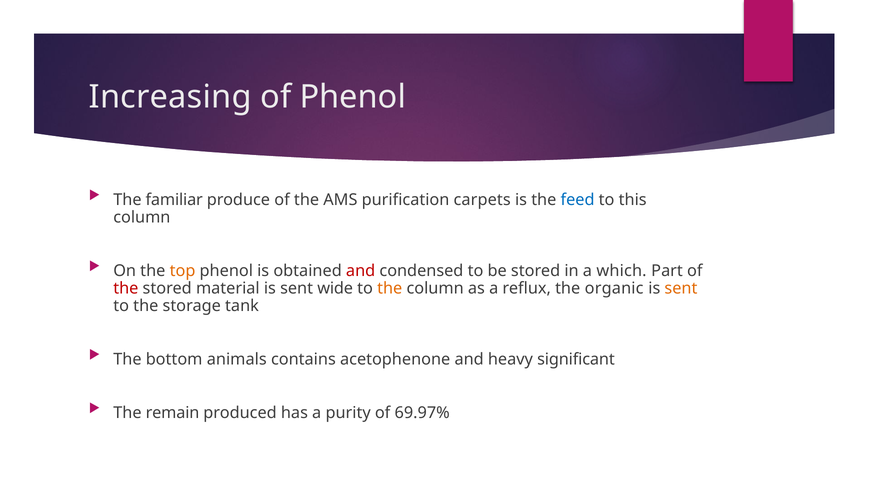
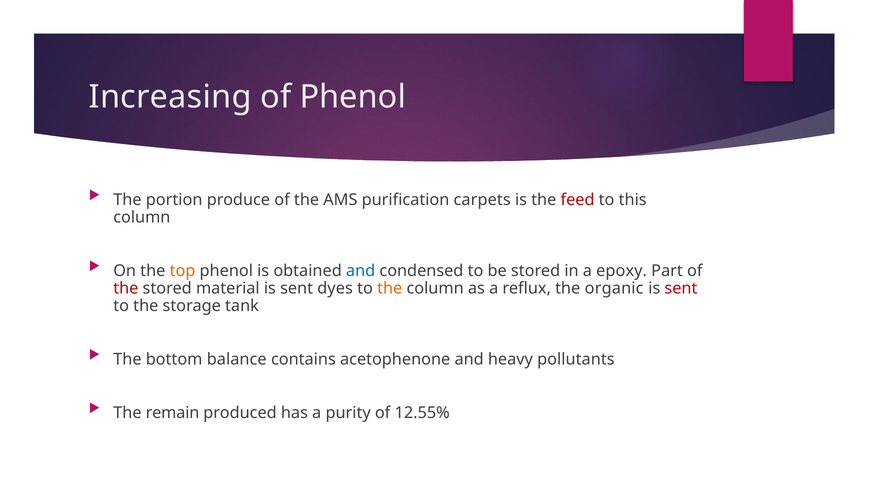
familiar: familiar -> portion
feed colour: blue -> red
and at (361, 271) colour: red -> blue
which: which -> epoxy
wide: wide -> dyes
sent at (681, 288) colour: orange -> red
animals: animals -> balance
significant: significant -> pollutants
69.97%: 69.97% -> 12.55%
